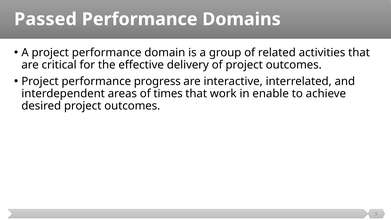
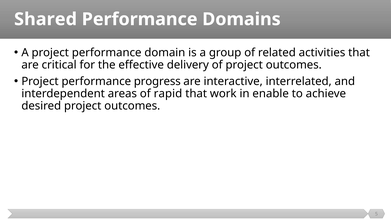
Passed: Passed -> Shared
times: times -> rapid
